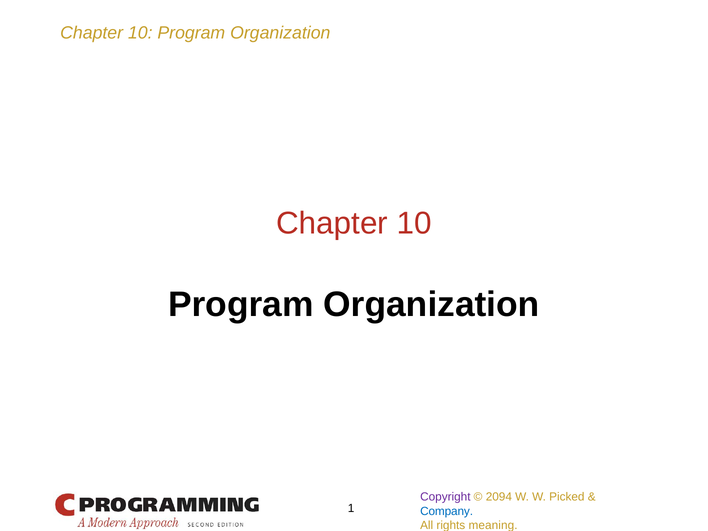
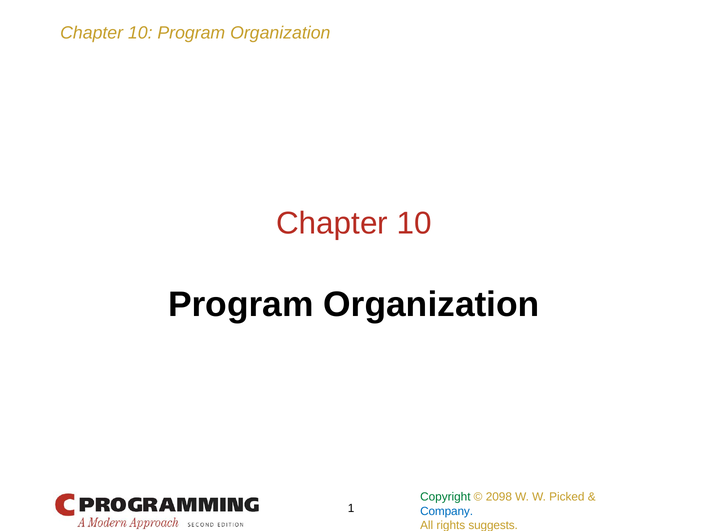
Copyright colour: purple -> green
2094: 2094 -> 2098
meaning: meaning -> suggests
